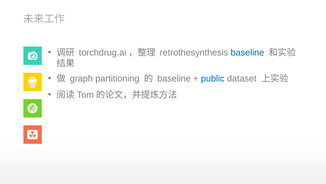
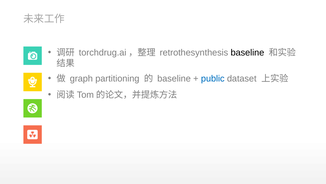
baseline at (247, 52) colour: blue -> black
